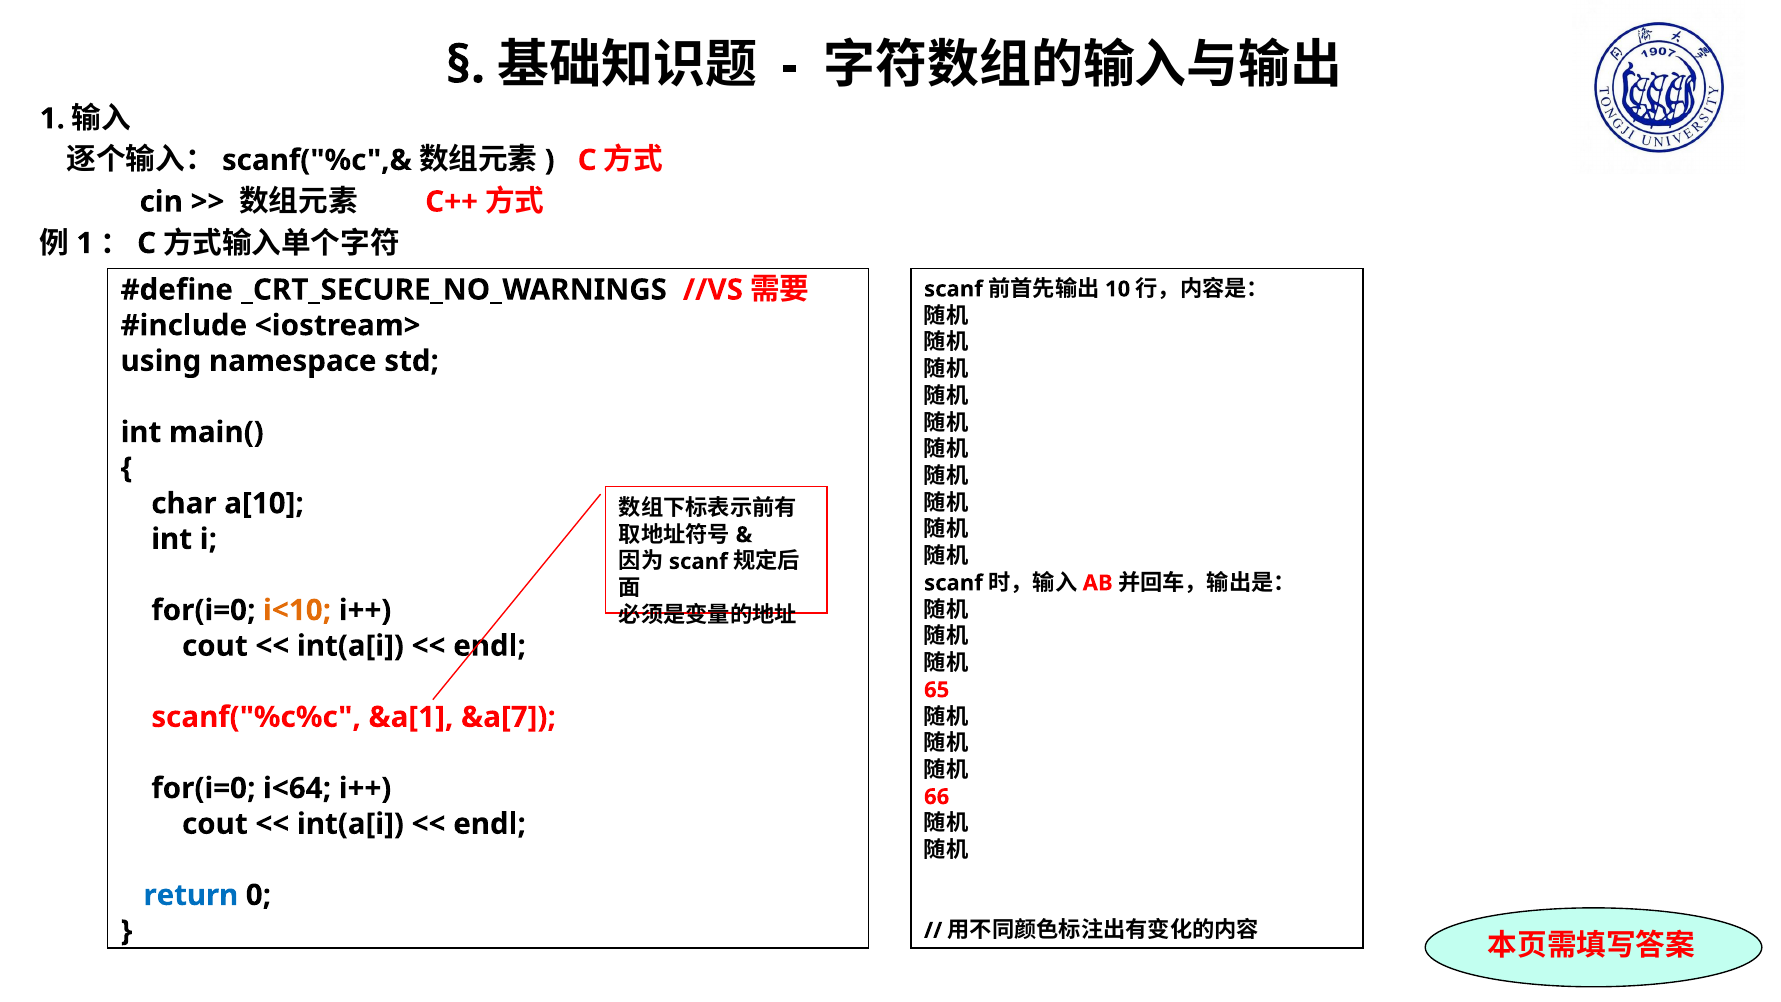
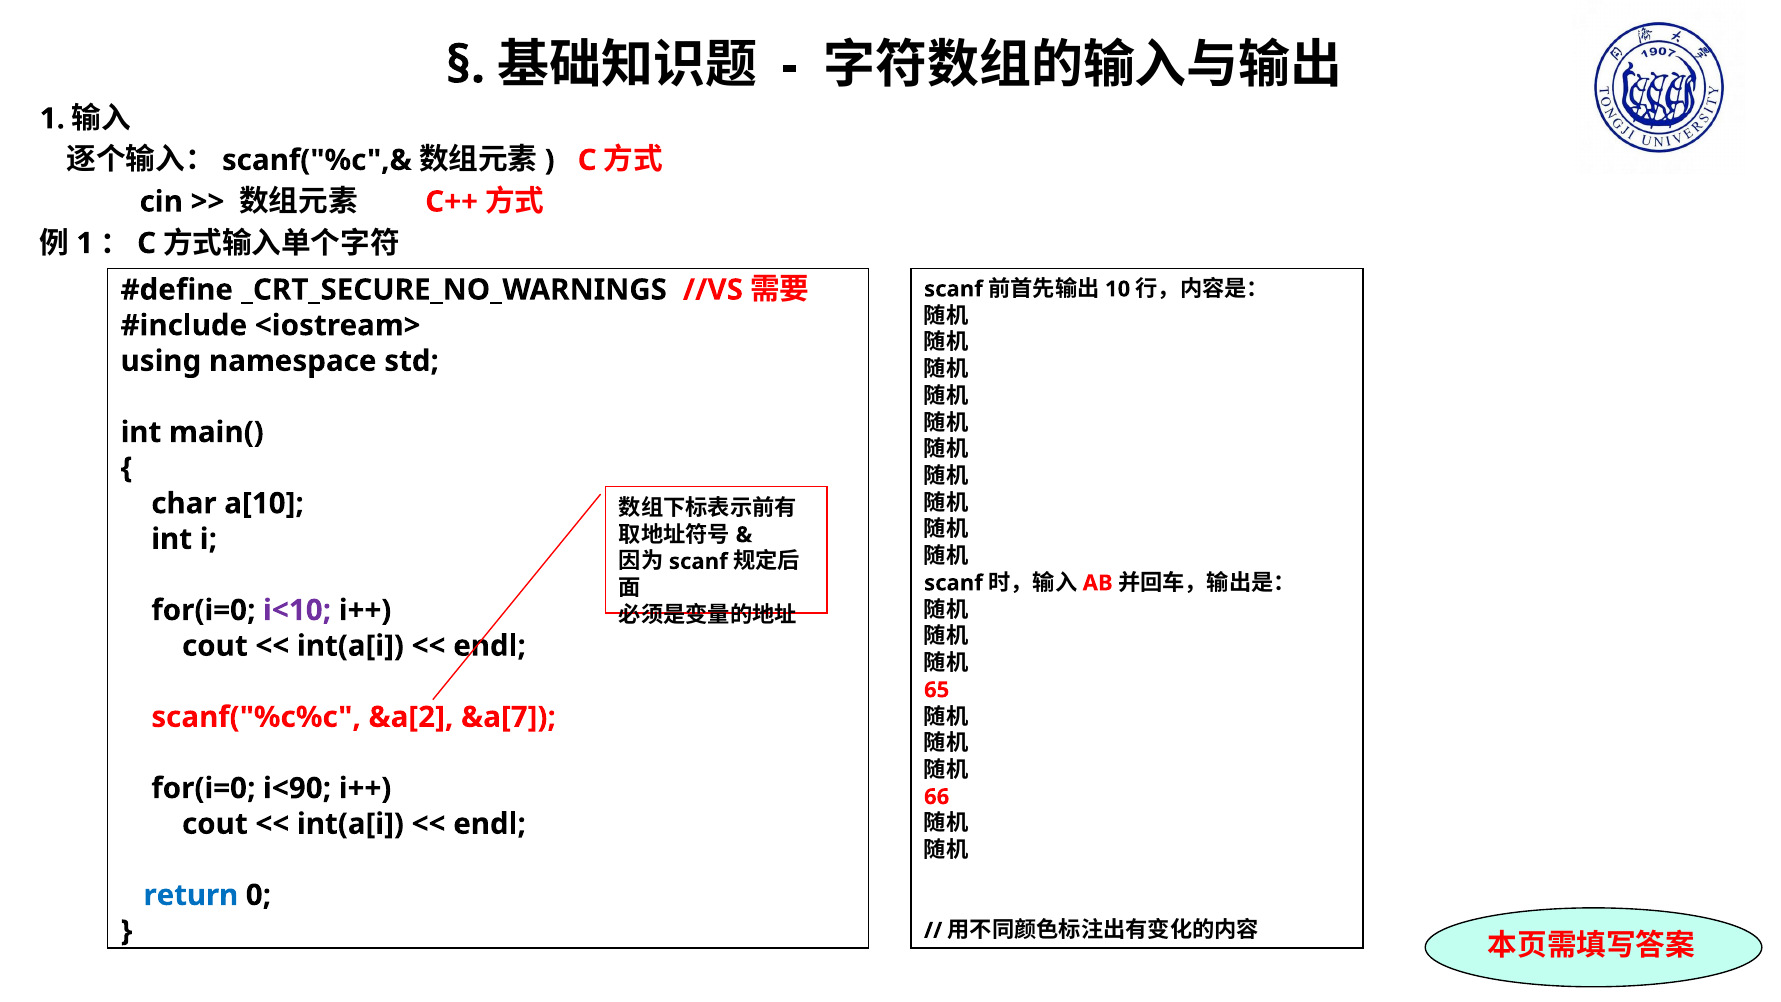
i<10 colour: orange -> purple
&a[1: &a[1 -> &a[2
i<64: i<64 -> i<90
